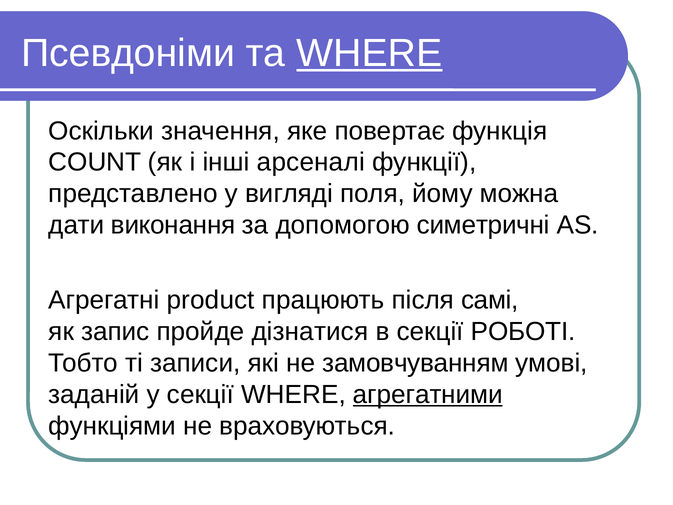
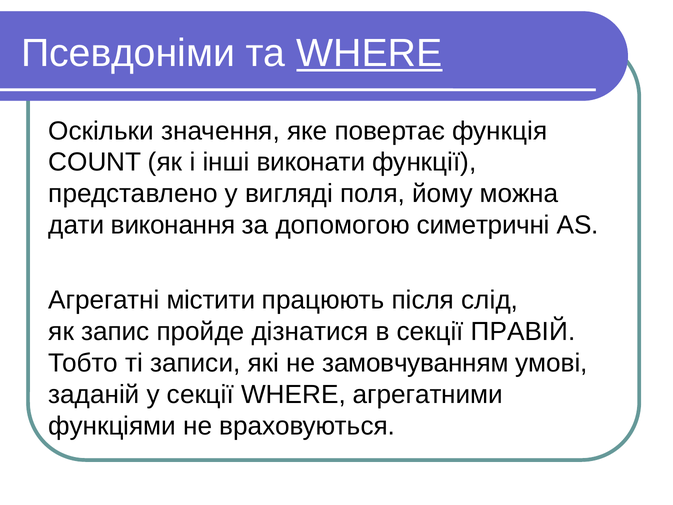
арсеналі: арсеналі -> виконати
product: product -> містити
самі: самі -> слід
РОБОТІ: РОБОТІ -> ПРАВІЙ
агрегатними underline: present -> none
